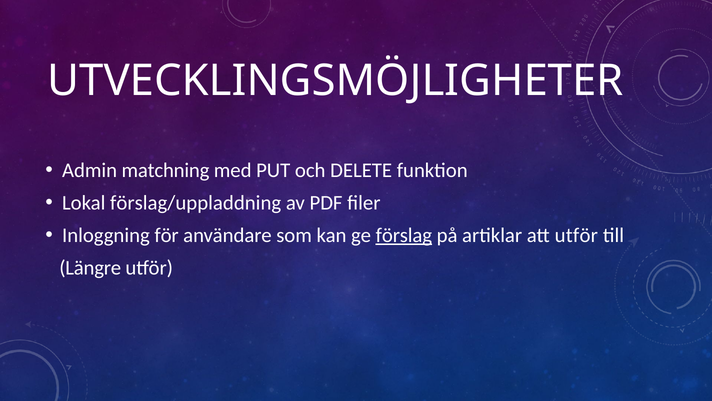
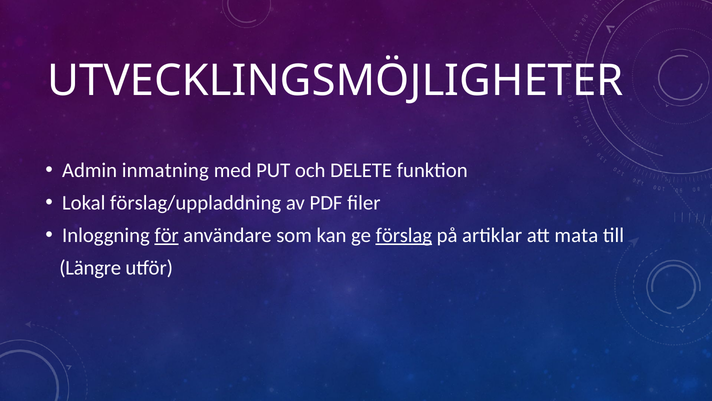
matchning: matchning -> inmatning
för underline: none -> present
att utför: utför -> mata
